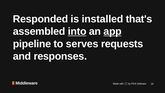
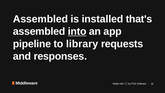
Responded at (40, 19): Responded -> Assembled
app underline: present -> none
serves: serves -> library
